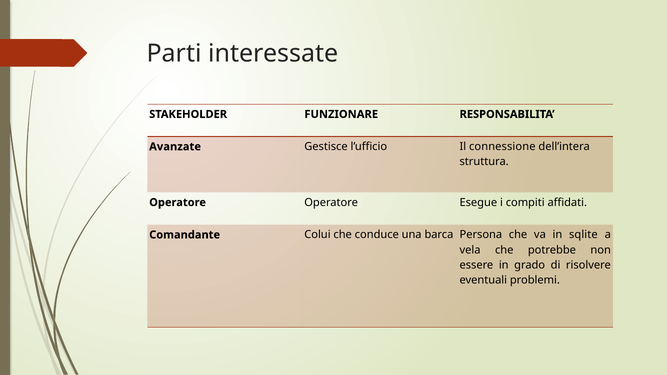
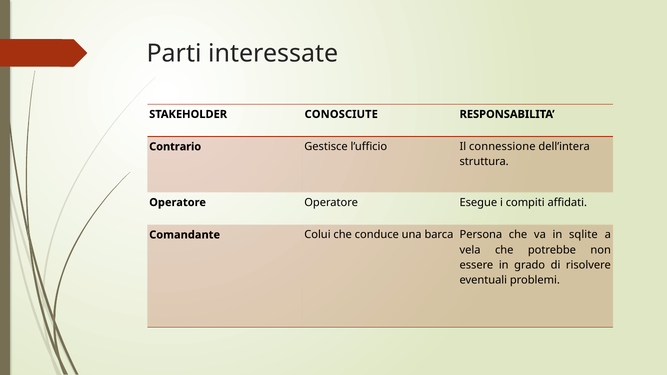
FUNZIONARE: FUNZIONARE -> CONOSCIUTE
Avanzate: Avanzate -> Contrario
